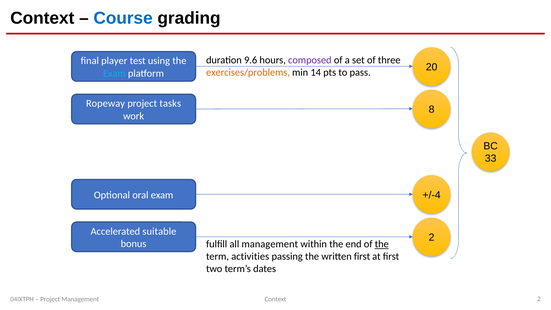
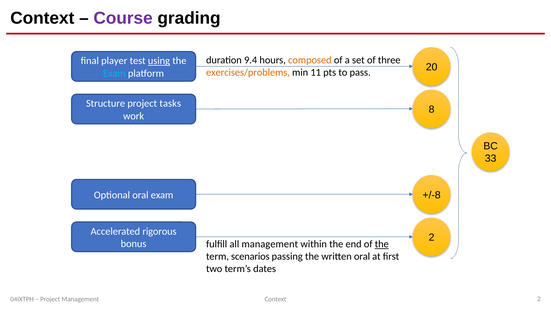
Course colour: blue -> purple
9.6: 9.6 -> 9.4
composed colour: purple -> orange
using underline: none -> present
14: 14 -> 11
Ropeway: Ropeway -> Structure
+/-4: +/-4 -> +/-8
suitable: suitable -> rigorous
activities: activities -> scenarios
written first: first -> oral
